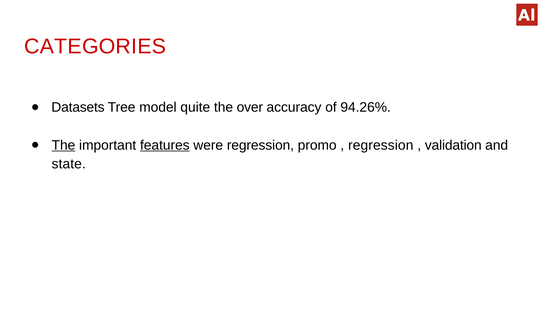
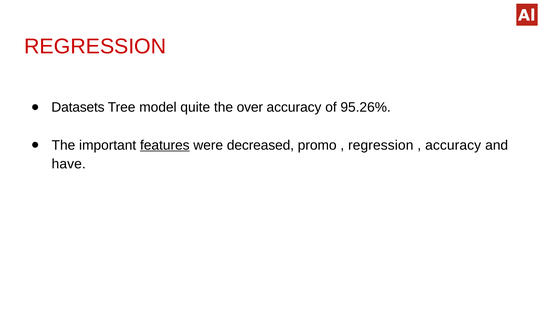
CATEGORIES at (95, 47): CATEGORIES -> REGRESSION
94.26%: 94.26% -> 95.26%
The at (63, 145) underline: present -> none
were regression: regression -> decreased
validation at (453, 145): validation -> accuracy
state: state -> have
